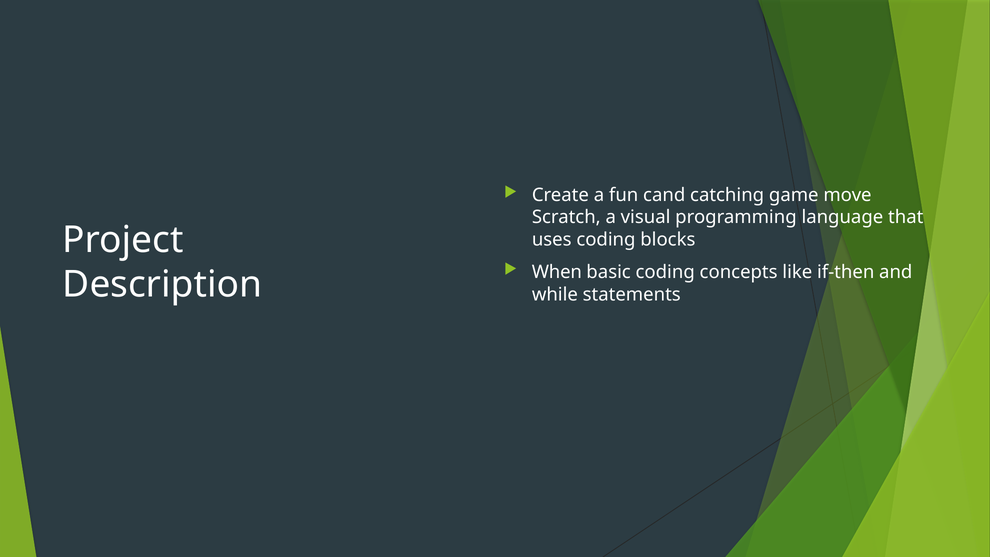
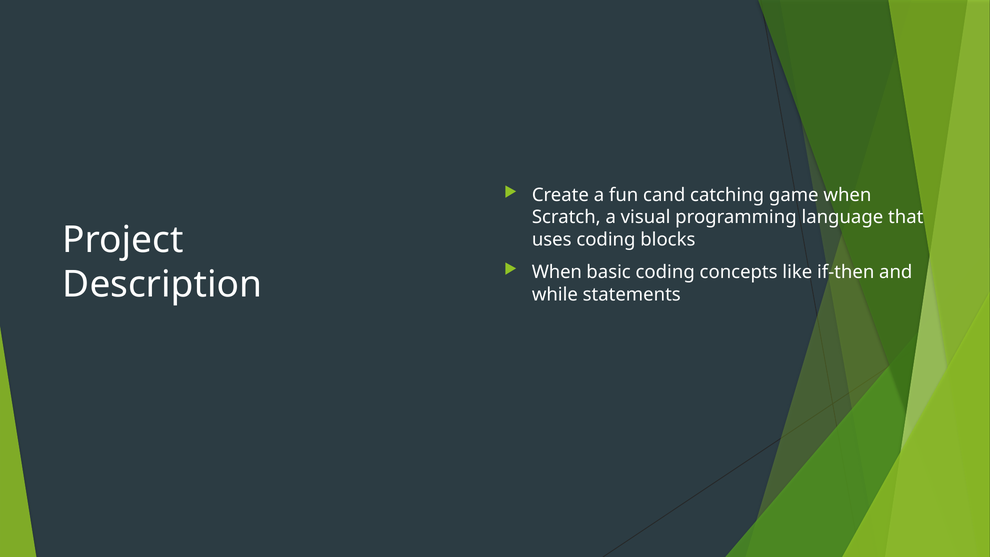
game move: move -> when
